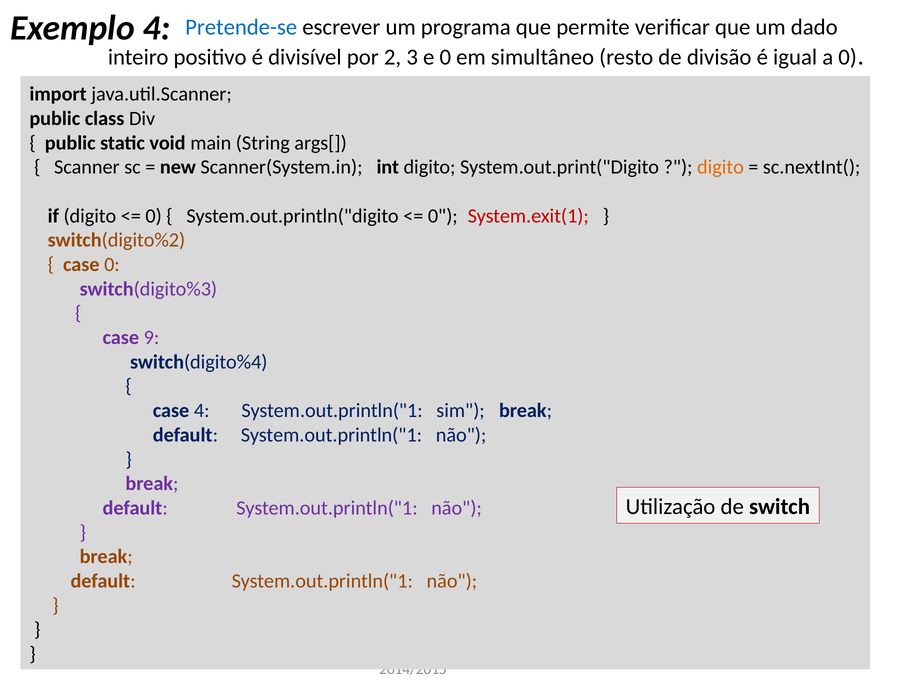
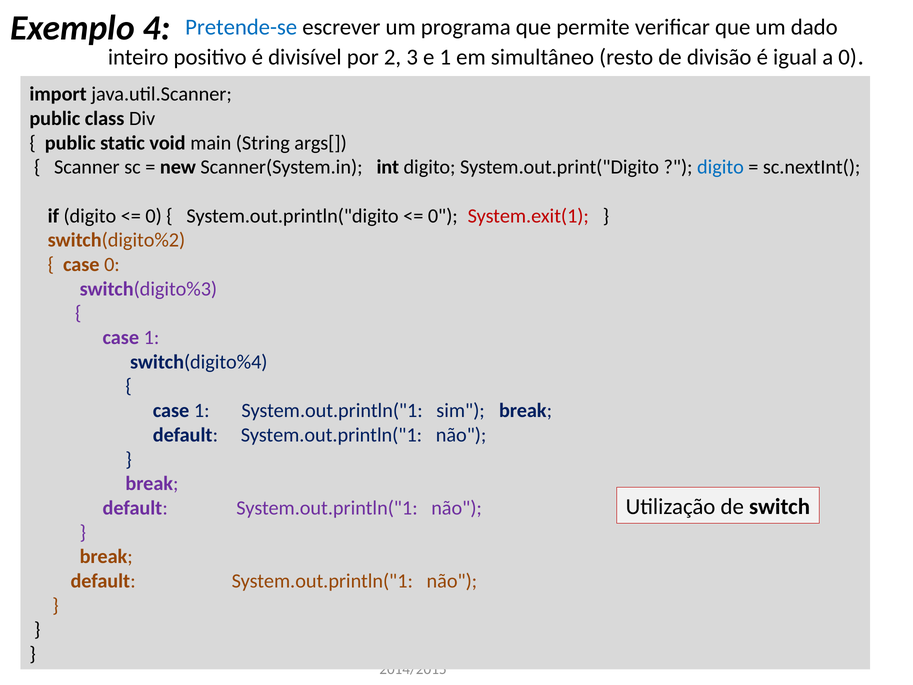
e 0: 0 -> 1
digito at (720, 167) colour: orange -> blue
9 at (152, 337): 9 -> 1
4 at (202, 410): 4 -> 1
